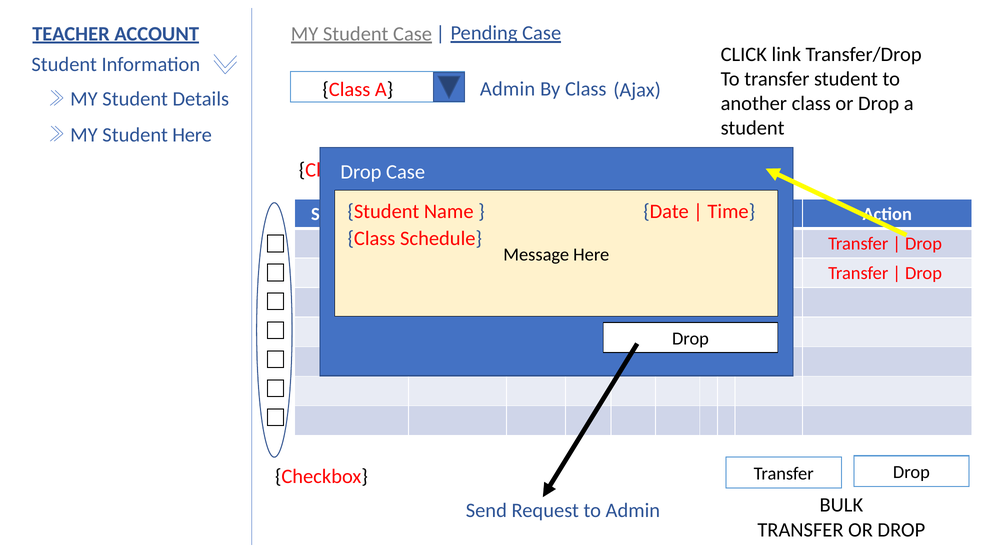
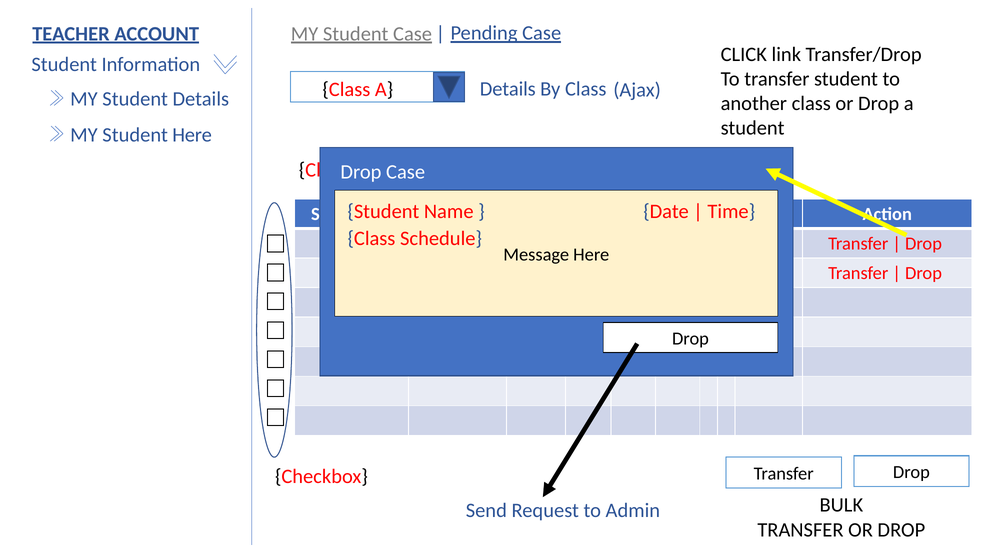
A Admin: Admin -> Details
